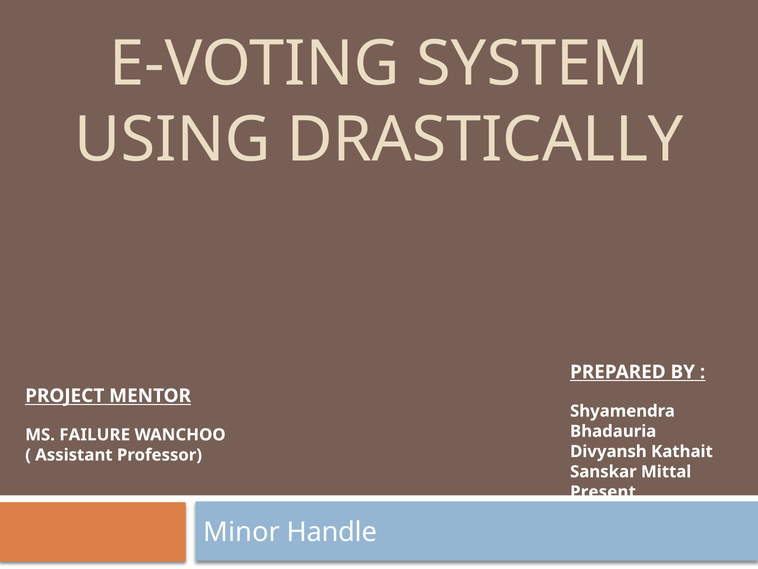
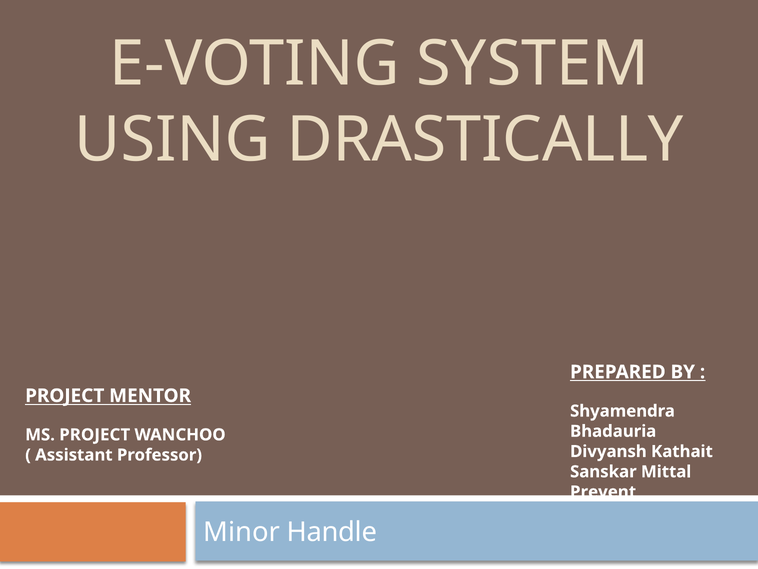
MS FAILURE: FAILURE -> PROJECT
Present: Present -> Prevent
